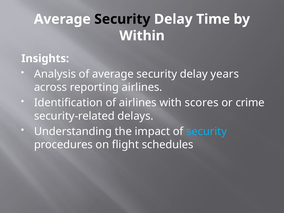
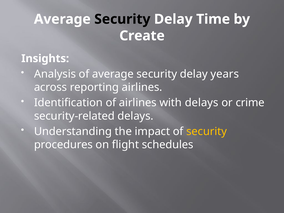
Within: Within -> Create
with scores: scores -> delays
security at (207, 131) colour: light blue -> yellow
